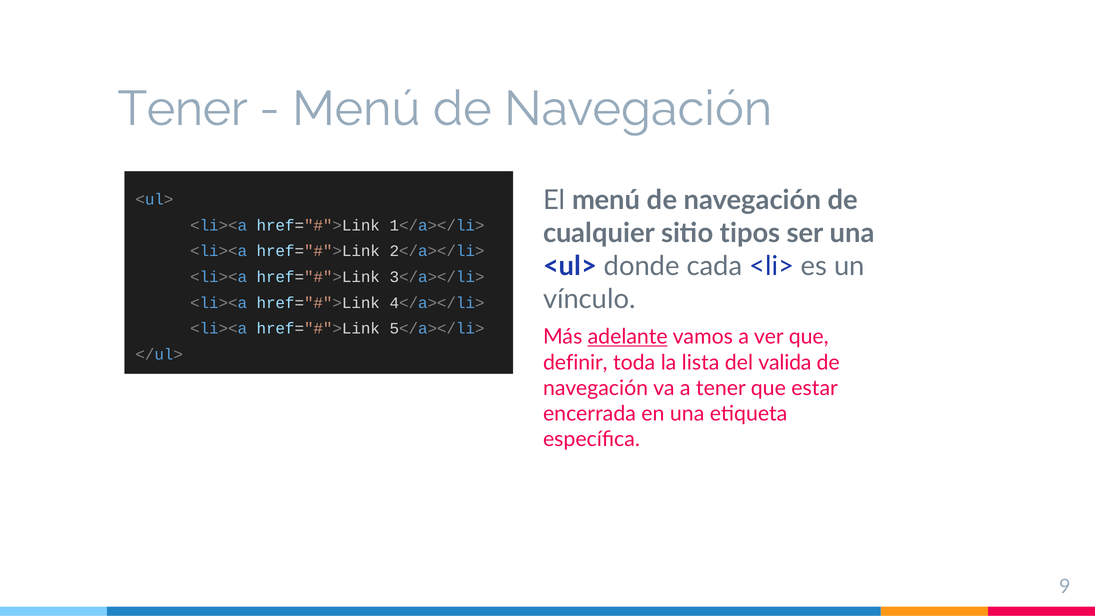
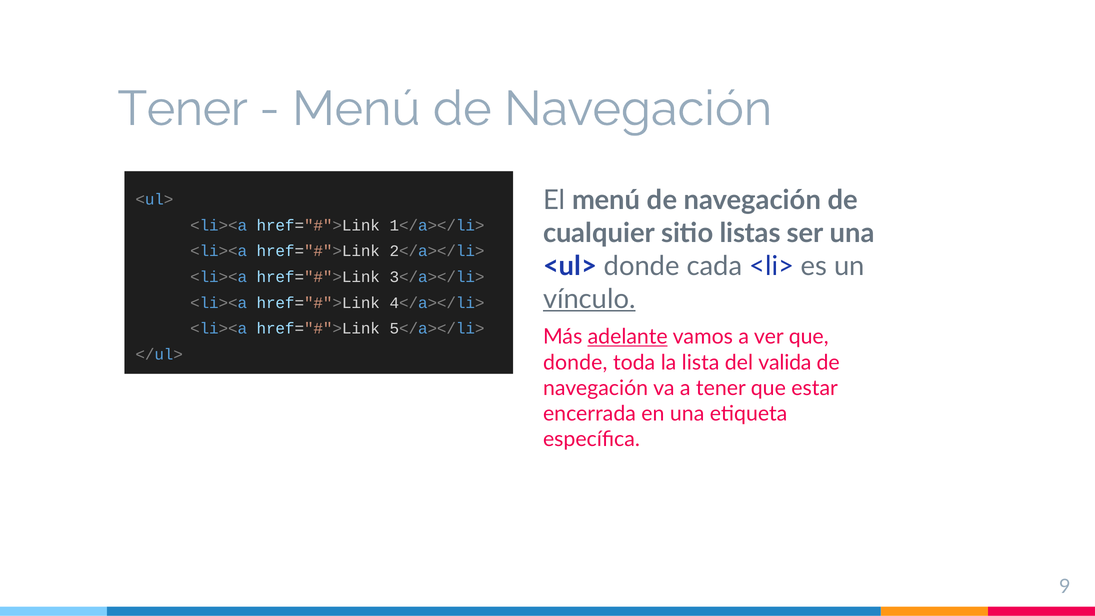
tipos: tipos -> listas
vínculo underline: none -> present
definir at (575, 362): definir -> donde
